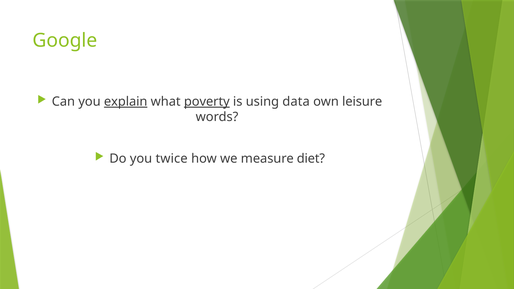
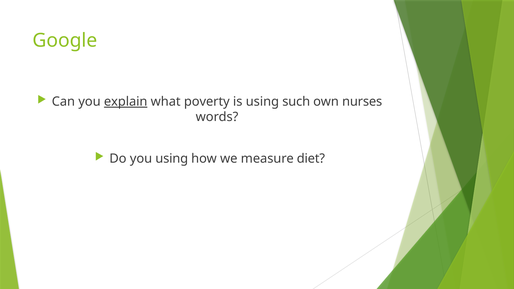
poverty underline: present -> none
data: data -> such
leisure: leisure -> nurses
you twice: twice -> using
